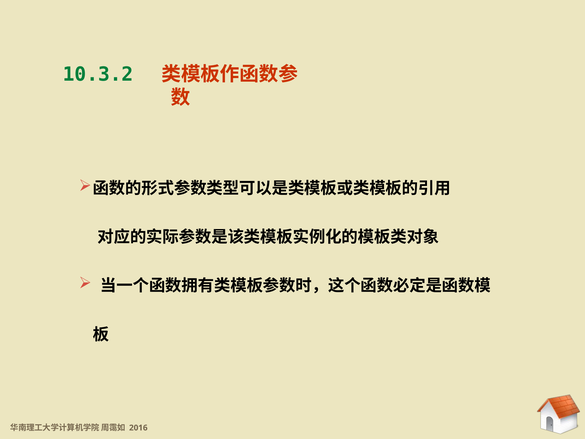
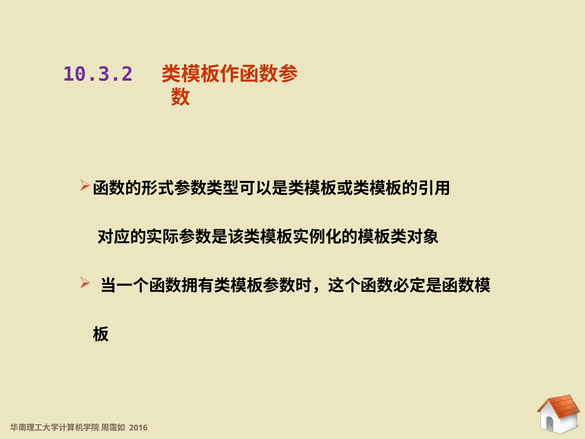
10.3.2 at (98, 74) colour: green -> purple
